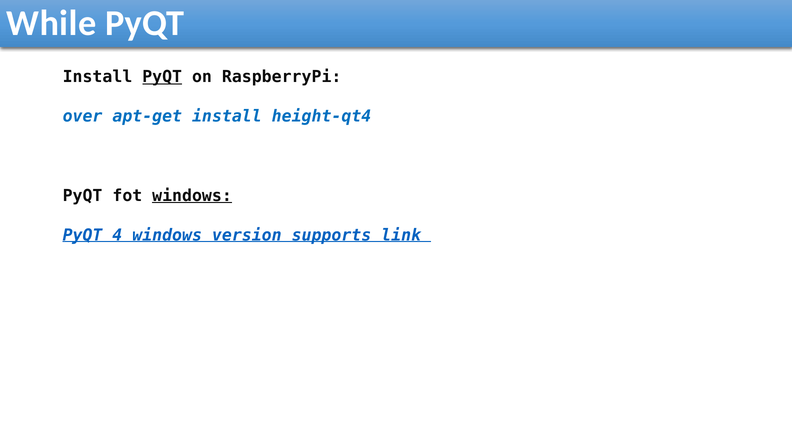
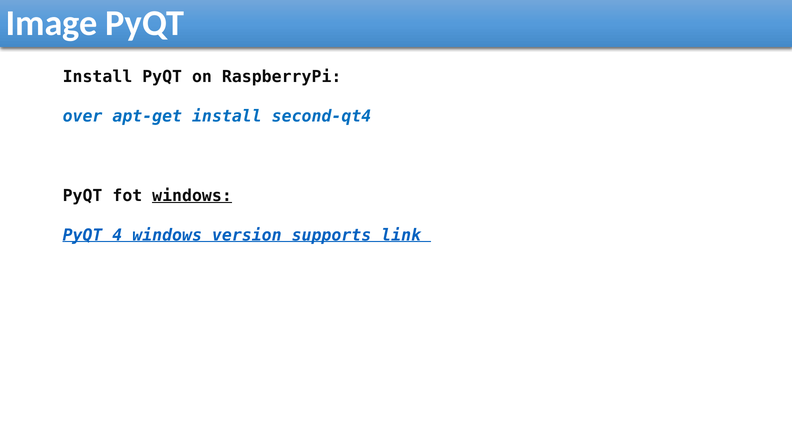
While: While -> Image
PyQT at (162, 77) underline: present -> none
height-qt4: height-qt4 -> second-qt4
